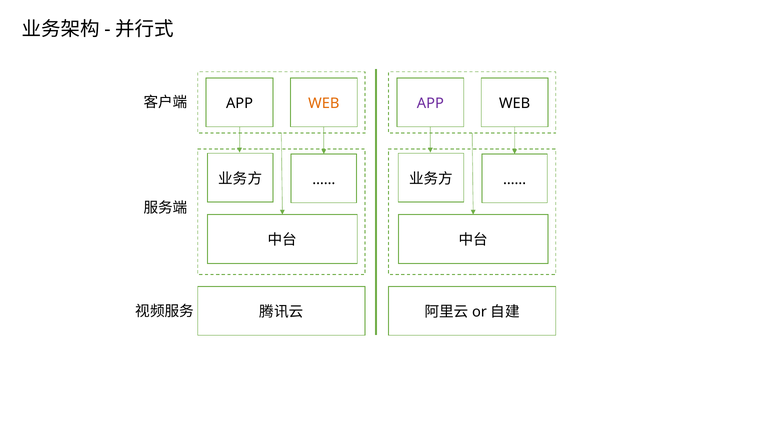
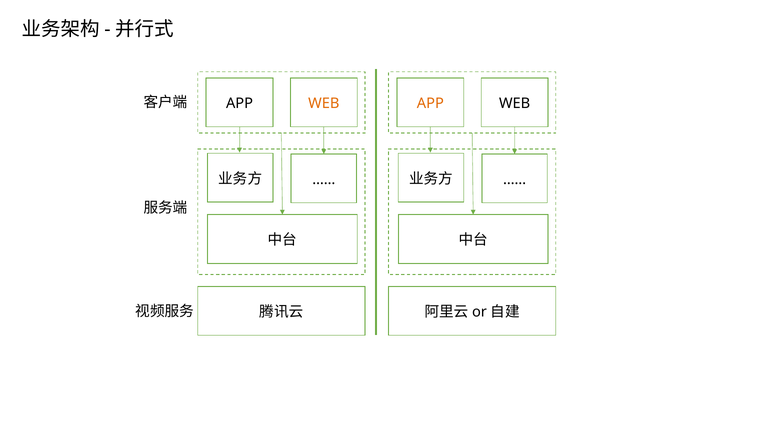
APP at (430, 103) colour: purple -> orange
